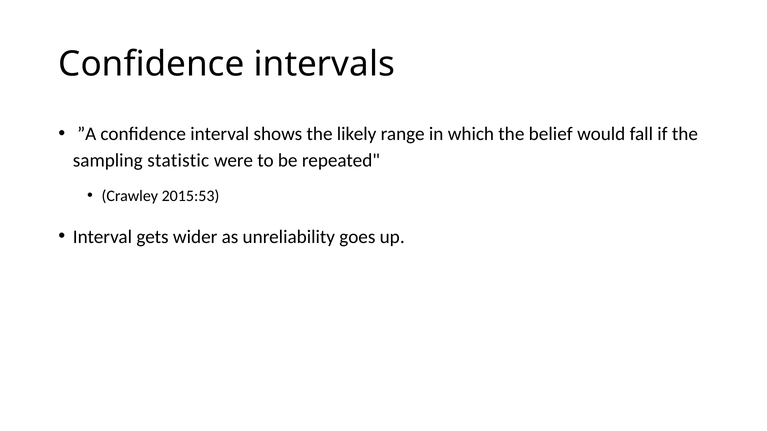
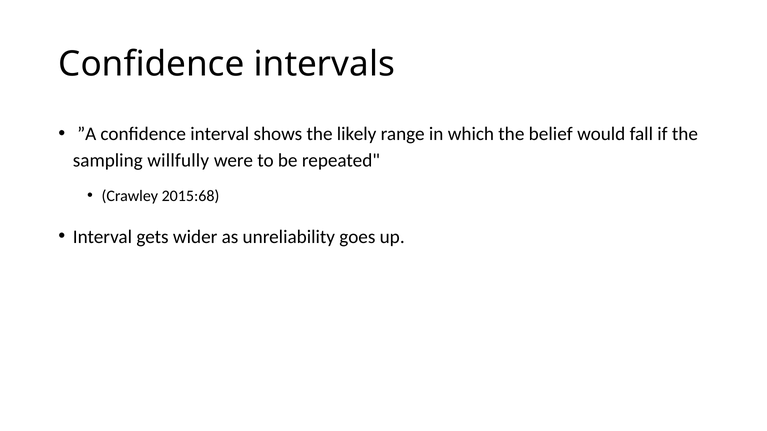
statistic: statistic -> willfully
2015:53: 2015:53 -> 2015:68
